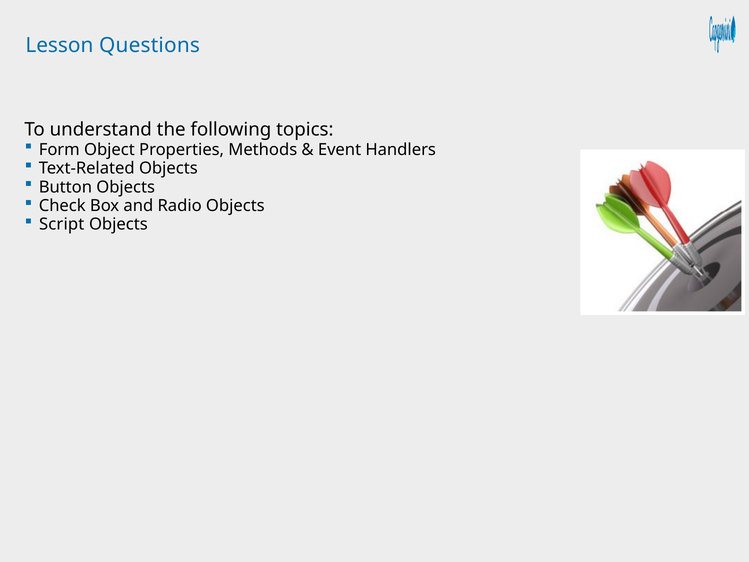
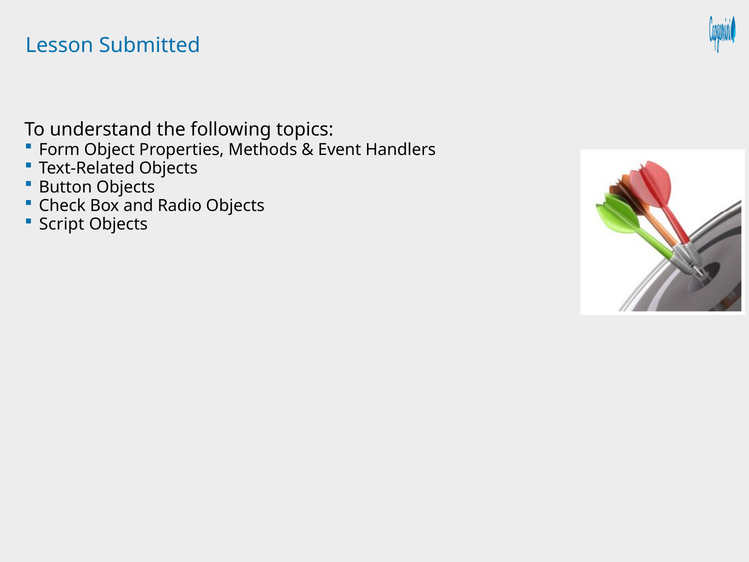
Questions: Questions -> Submitted
